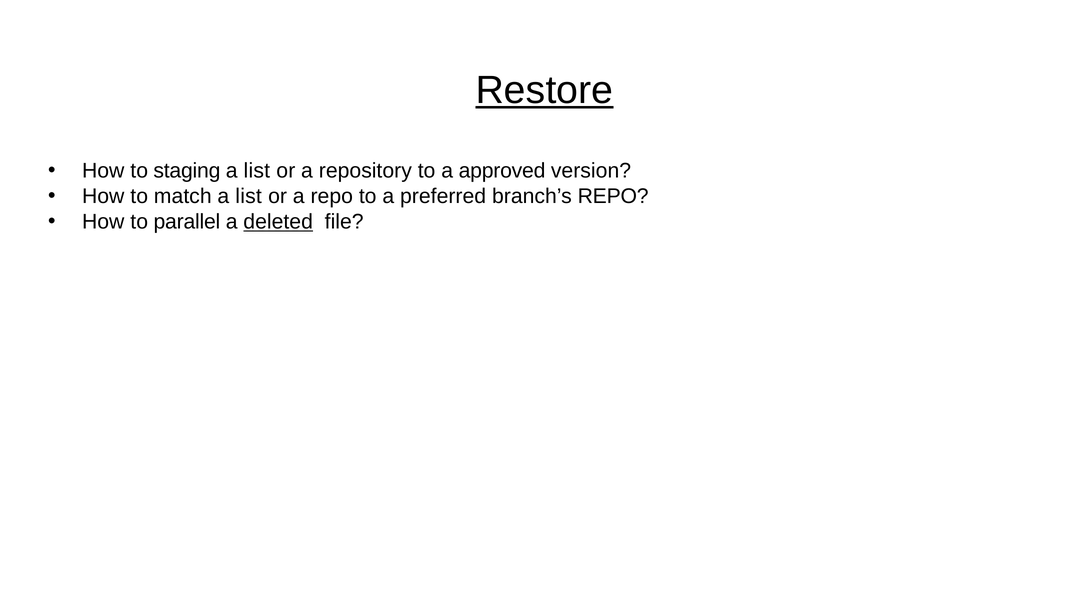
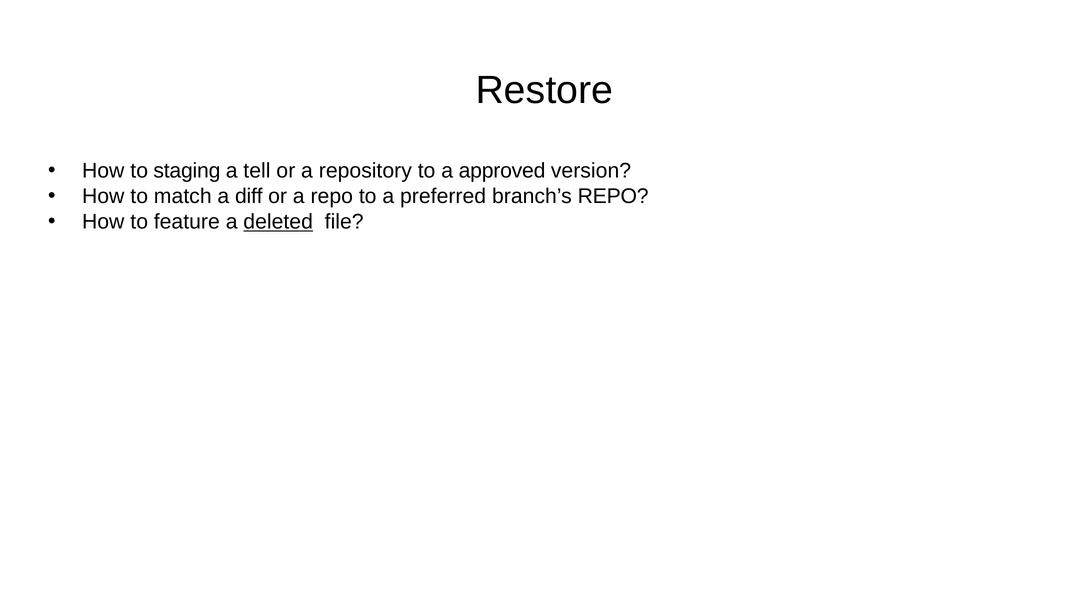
Restore underline: present -> none
list at (257, 171): list -> tell
match a list: list -> diff
parallel: parallel -> feature
